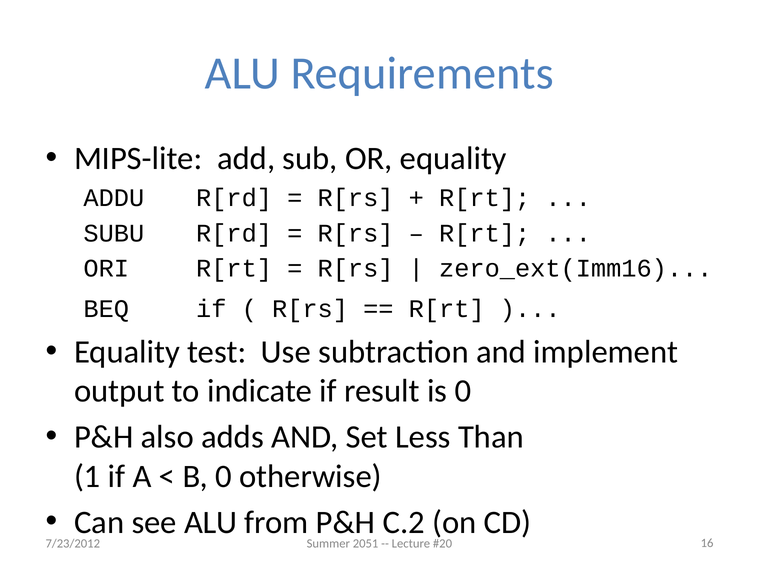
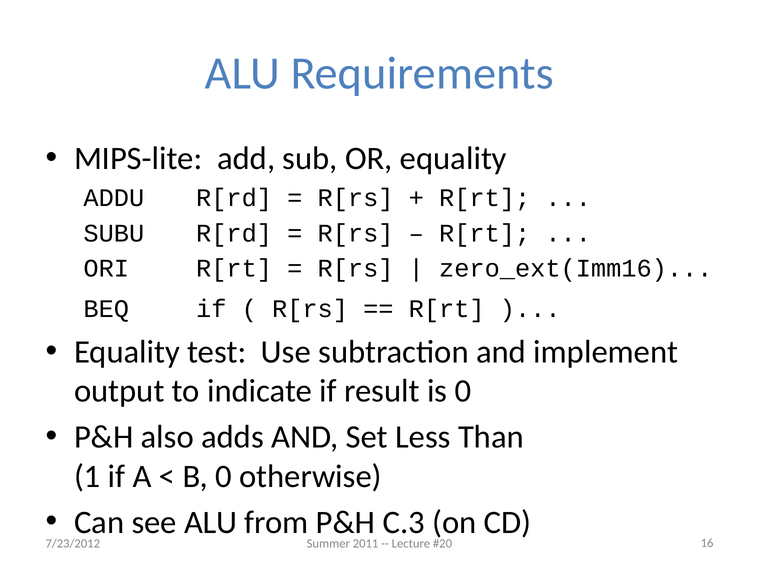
C.2: C.2 -> C.3
2051: 2051 -> 2011
